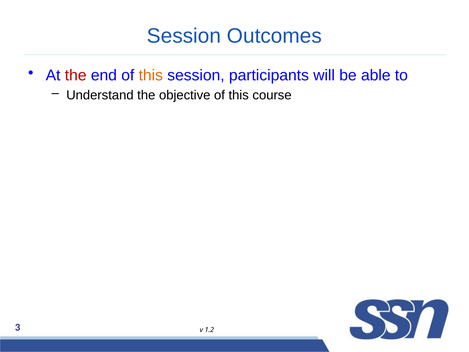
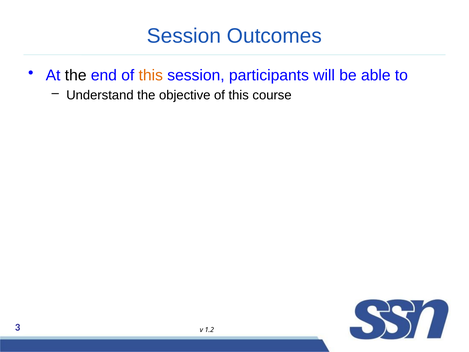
the at (76, 75) colour: red -> black
